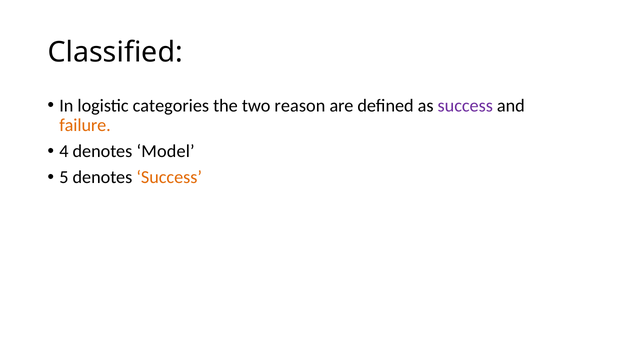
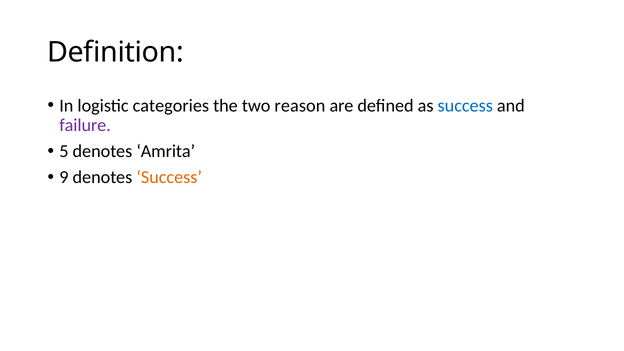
Classified: Classified -> Definition
success at (465, 106) colour: purple -> blue
failure colour: orange -> purple
4: 4 -> 5
Model: Model -> Amrita
5: 5 -> 9
